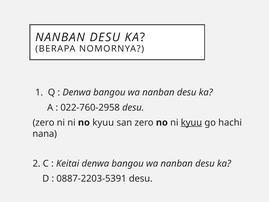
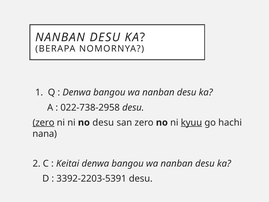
022-760-2958: 022-760-2958 -> 022-738-2958
zero at (44, 122) underline: none -> present
no kyuu: kyuu -> desu
0887-2203-5391: 0887-2203-5391 -> 3392-2203-5391
